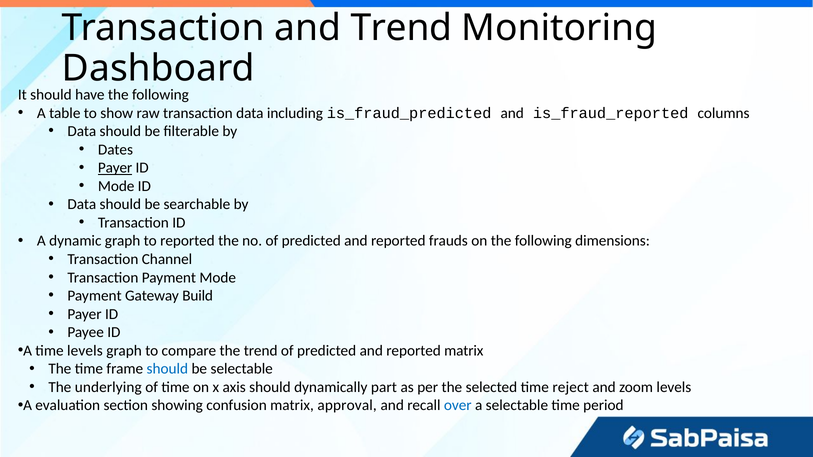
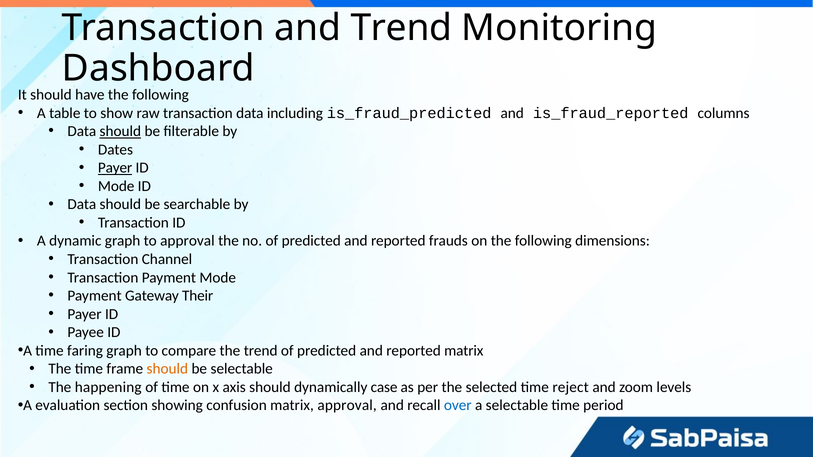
should at (120, 131) underline: none -> present
to reported: reported -> approval
Build: Build -> Their
time levels: levels -> faring
should at (167, 369) colour: blue -> orange
underlying: underlying -> happening
part: part -> case
